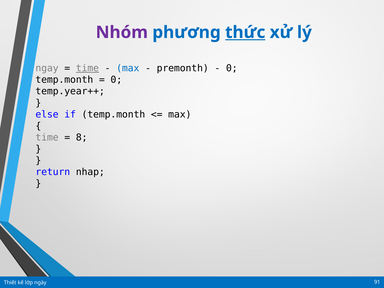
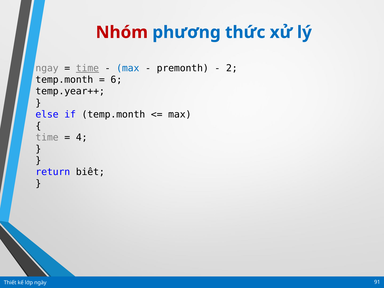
Nhóm colour: purple -> red
thức underline: present -> none
0 at (232, 68): 0 -> 2
0 at (116, 80): 0 -> 6
8: 8 -> 4
nhap: nhap -> biết
